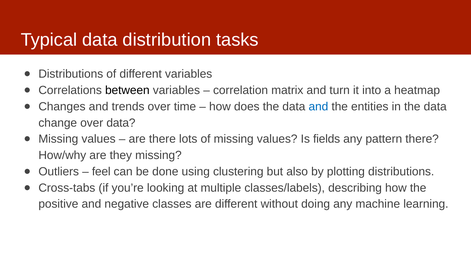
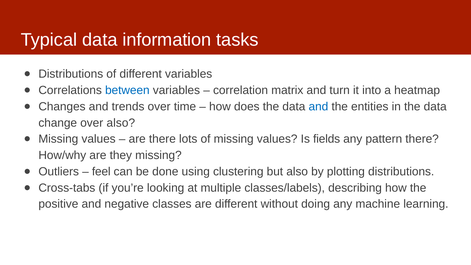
distribution: distribution -> information
between colour: black -> blue
over data: data -> also
